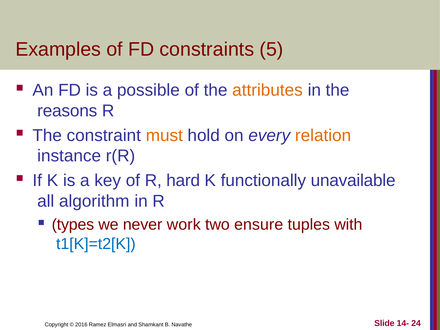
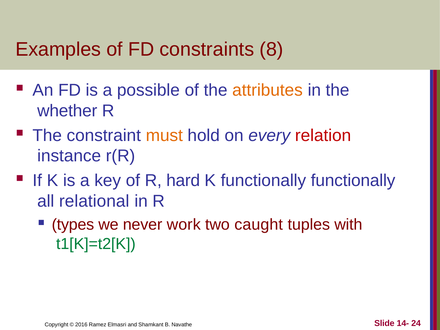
5: 5 -> 8
reasons: reasons -> whether
relation colour: orange -> red
functionally unavailable: unavailable -> functionally
algorithm: algorithm -> relational
ensure: ensure -> caught
t1[K]=t2[K colour: blue -> green
